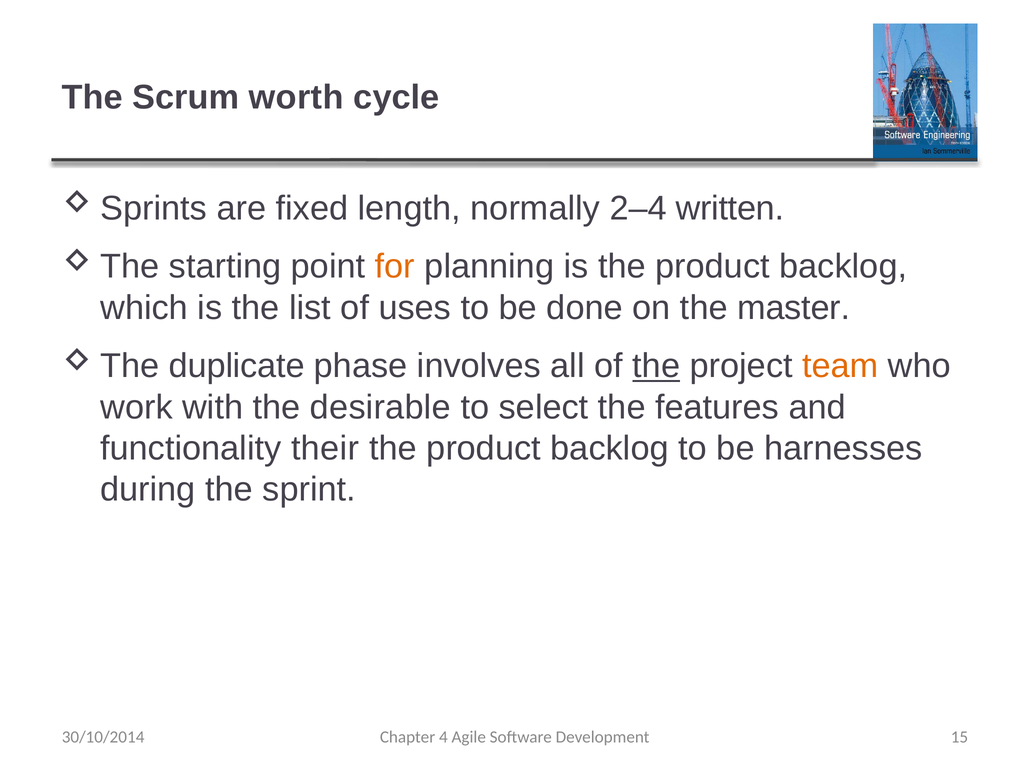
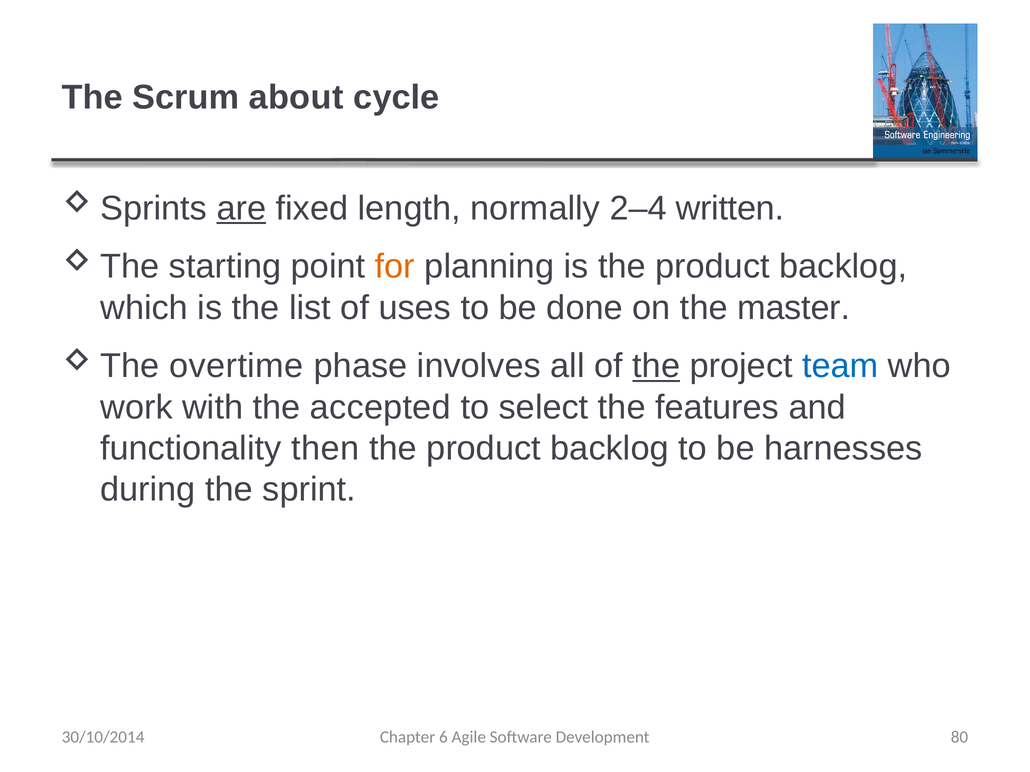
worth: worth -> about
are underline: none -> present
duplicate: duplicate -> overtime
team colour: orange -> blue
desirable: desirable -> accepted
their: their -> then
4: 4 -> 6
15: 15 -> 80
